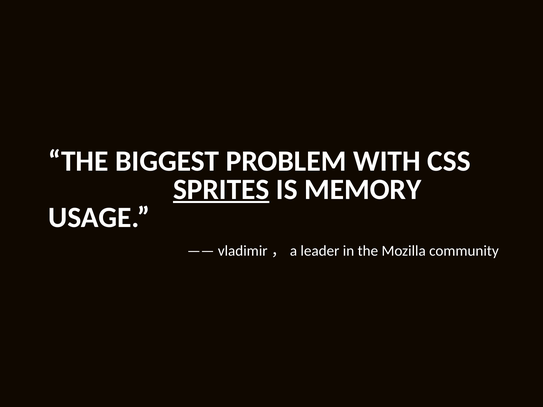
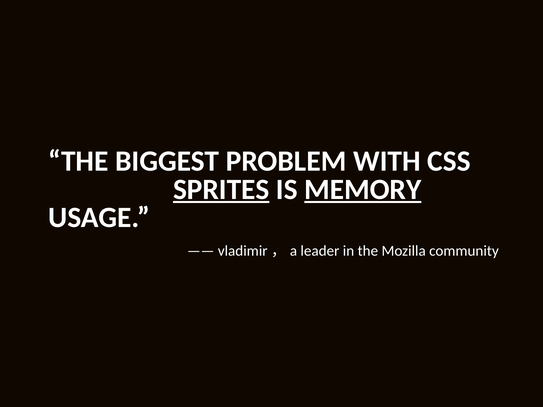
MEMORY underline: none -> present
